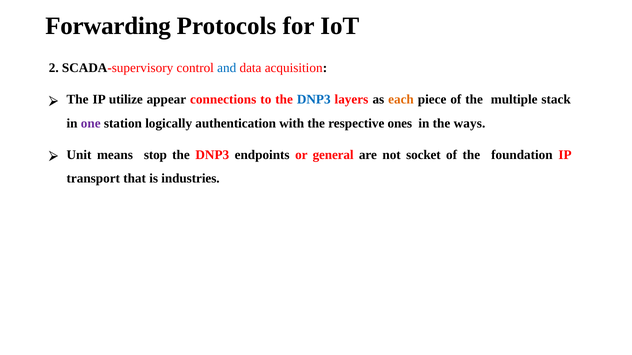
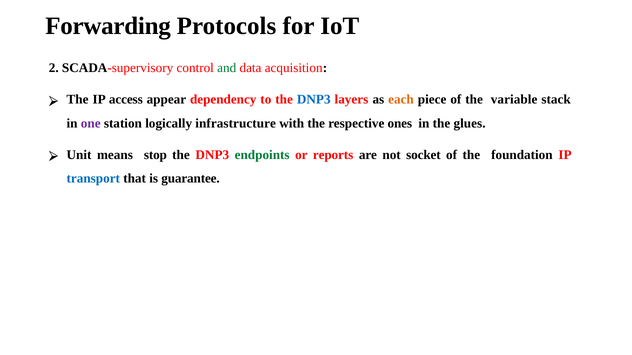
and colour: blue -> green
utilize: utilize -> access
connections: connections -> dependency
multiple: multiple -> variable
authentication: authentication -> infrastructure
ways: ways -> glues
endpoints colour: black -> green
general: general -> reports
transport colour: black -> blue
industries: industries -> guarantee
